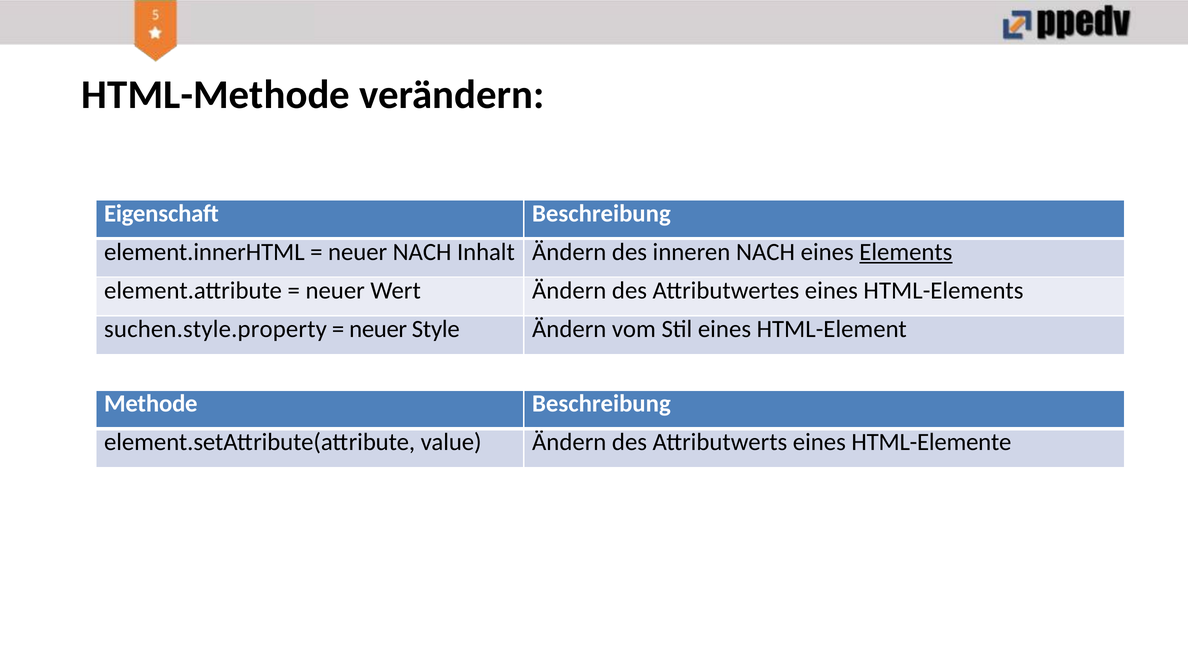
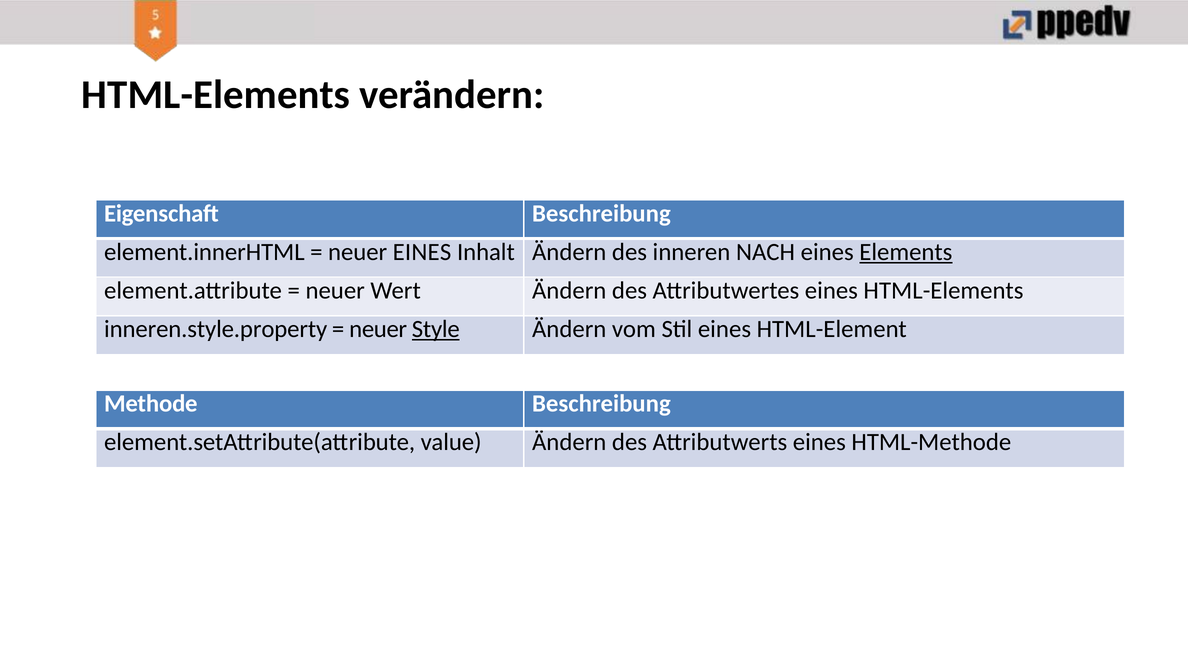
HTML-Methode at (216, 95): HTML-Methode -> HTML-Elements
neuer NACH: NACH -> EINES
suchen.style.property: suchen.style.property -> inneren.style.property
Style underline: none -> present
HTML-Elemente: HTML-Elemente -> HTML-Methode
